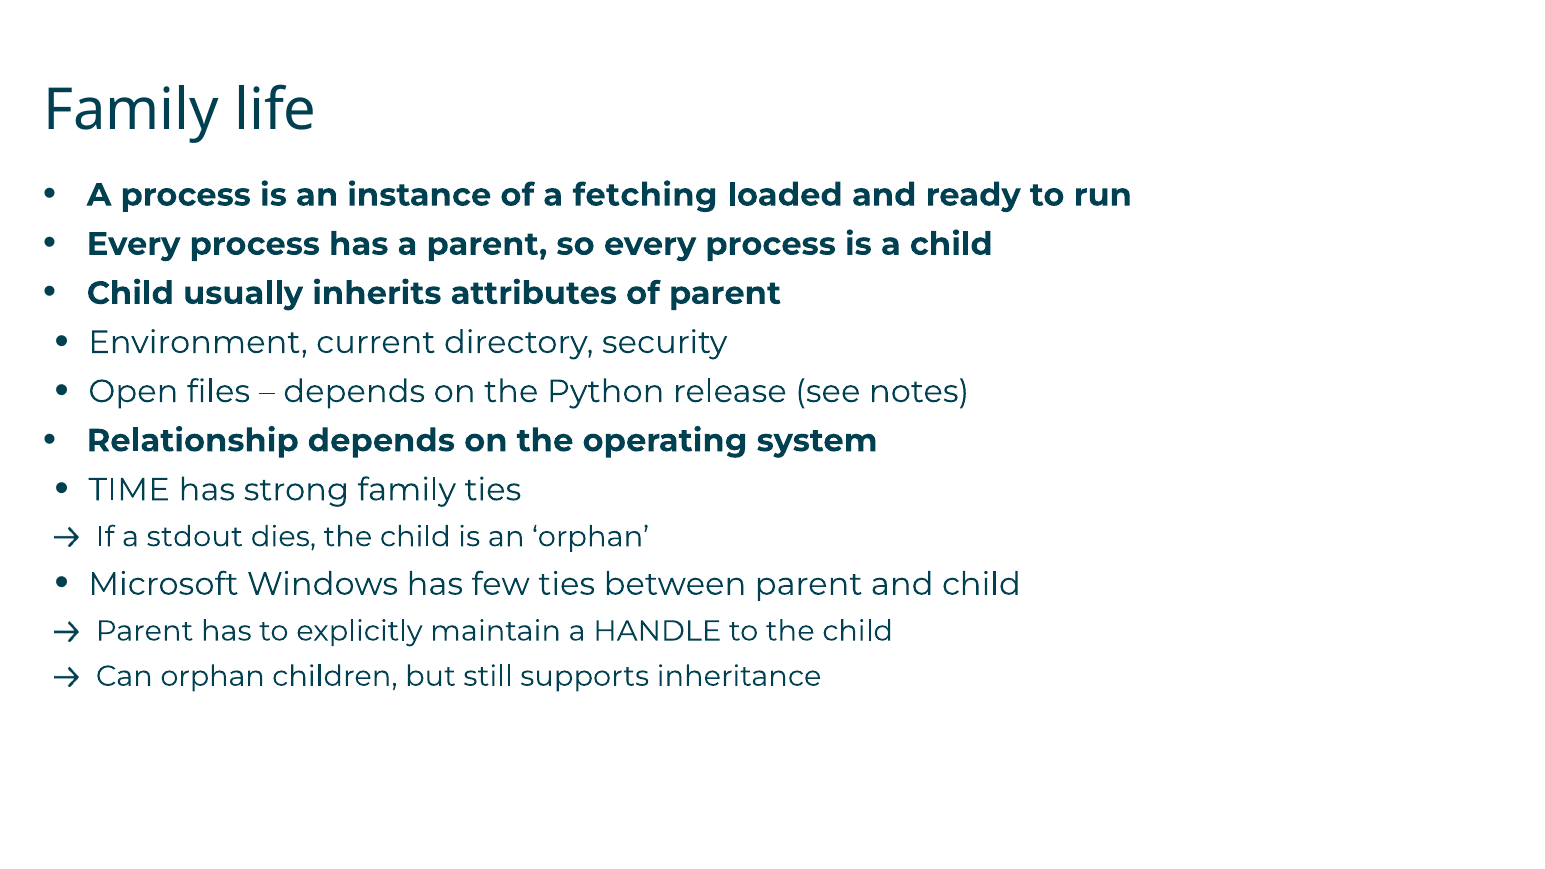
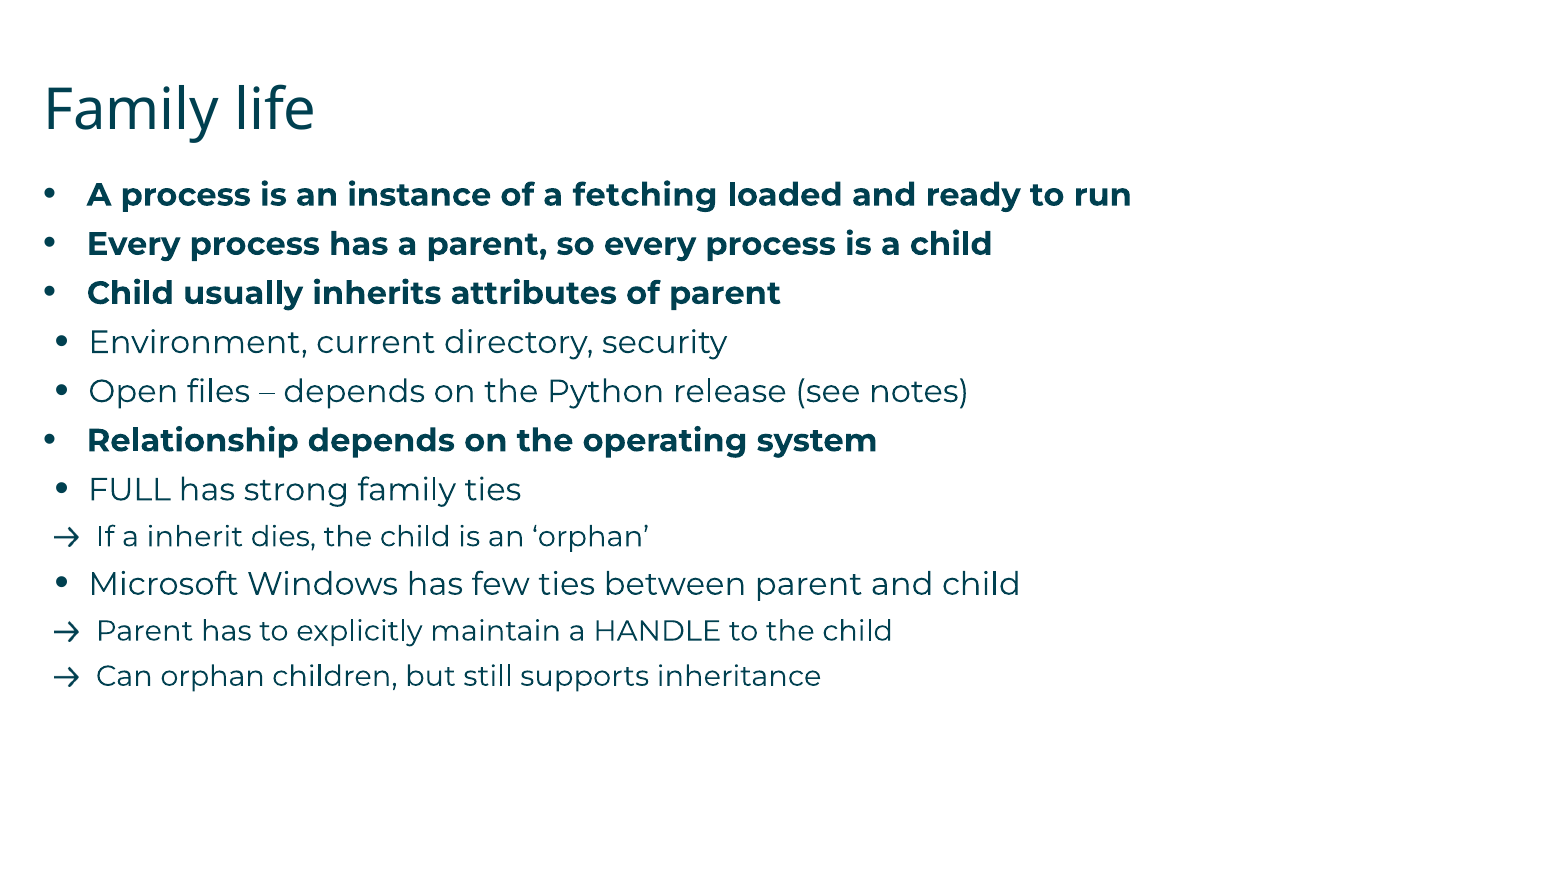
TIME: TIME -> FULL
stdout: stdout -> inherit
